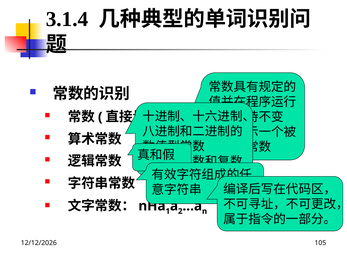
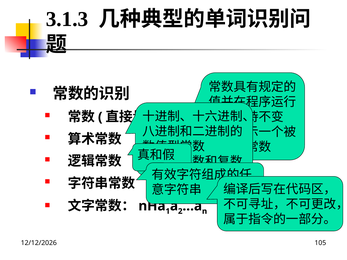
3.1.4: 3.1.4 -> 3.1.3
